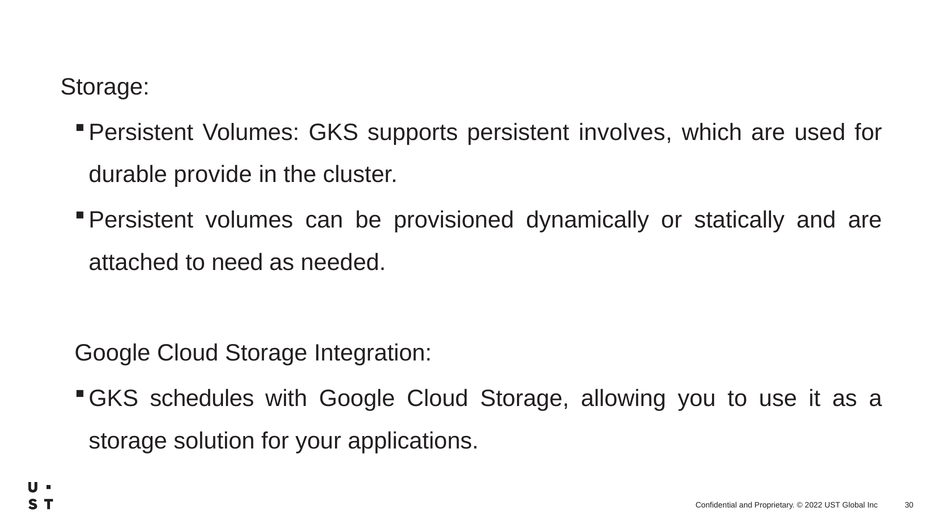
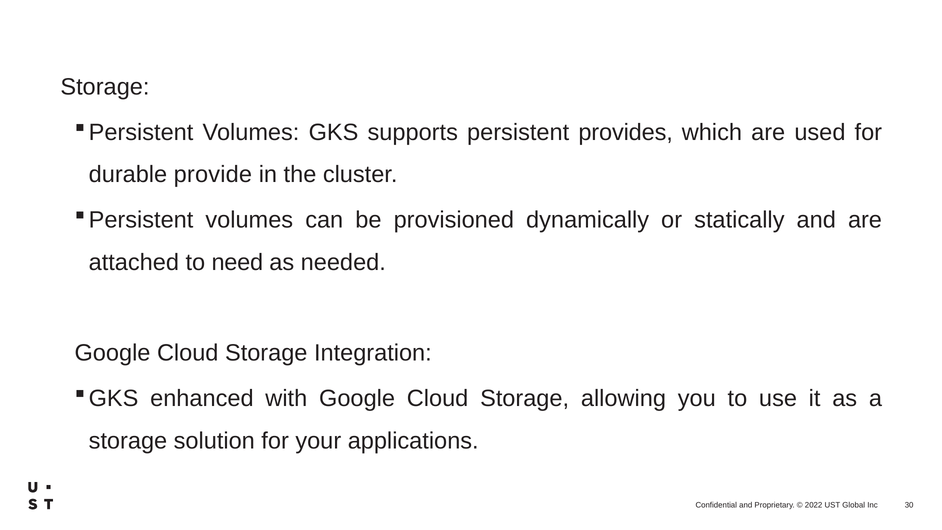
involves: involves -> provides
schedules: schedules -> enhanced
